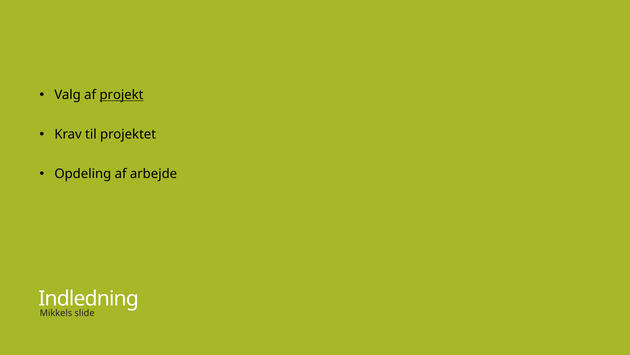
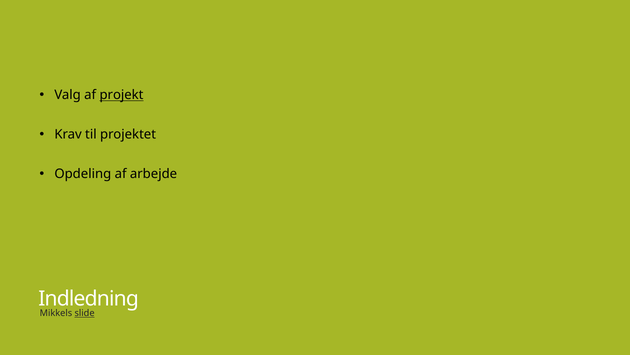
slide underline: none -> present
